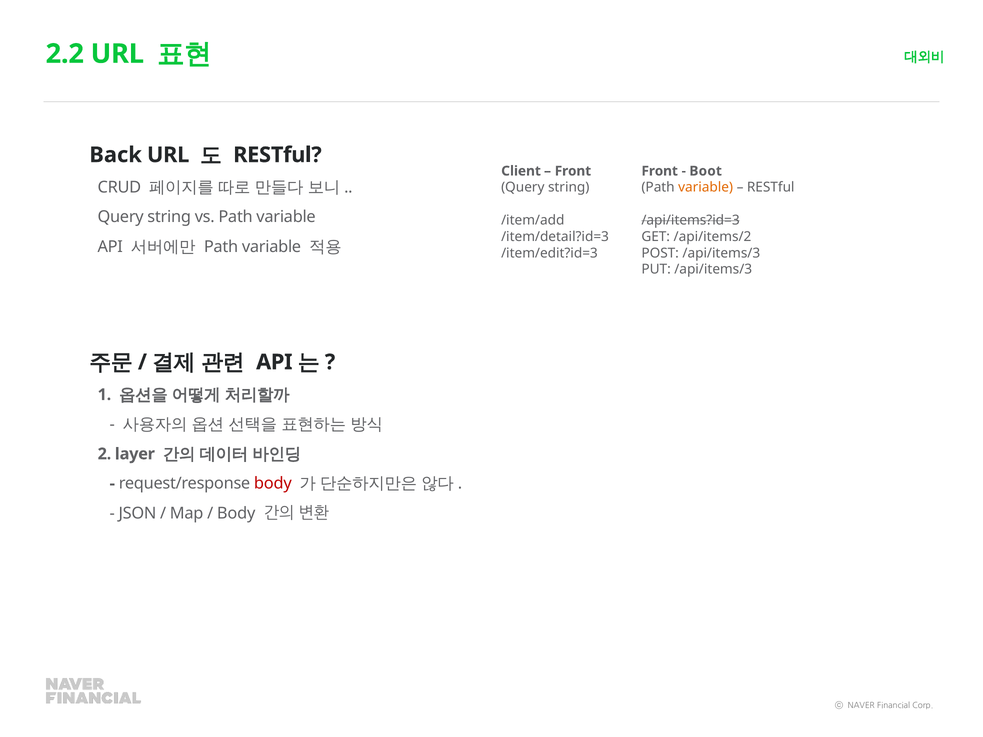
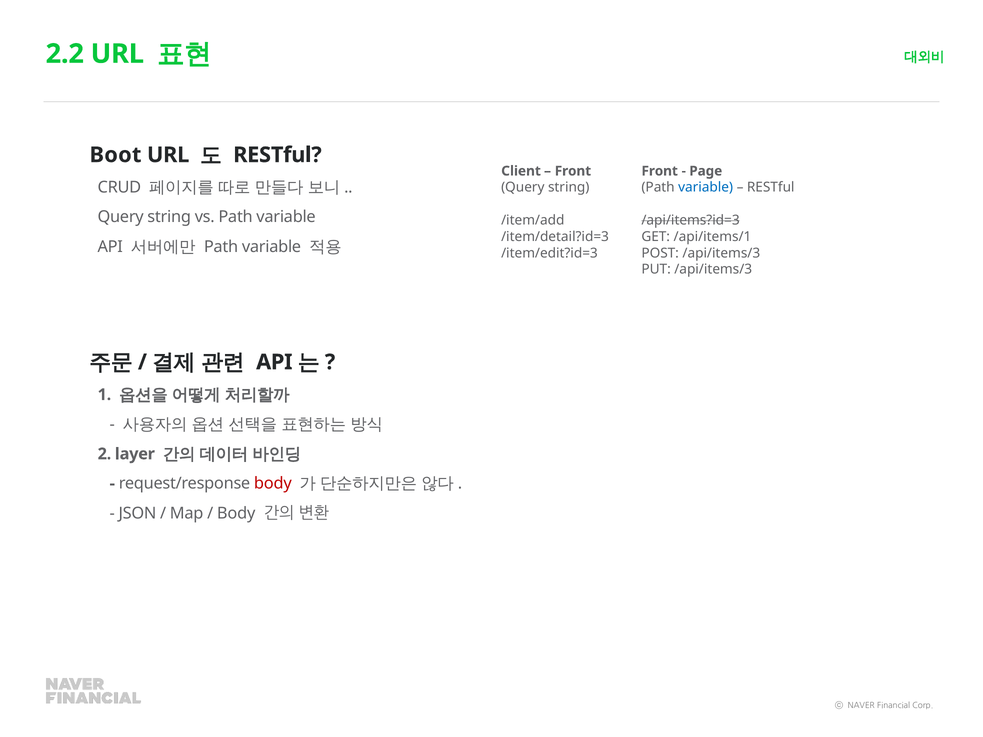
Back: Back -> Boot
Boot: Boot -> Page
variable at (706, 187) colour: orange -> blue
/api/items/2: /api/items/2 -> /api/items/1
